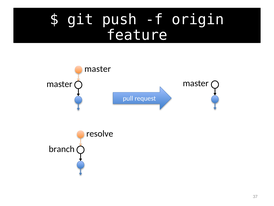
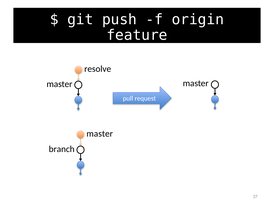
master at (98, 69): master -> resolve
resolve at (100, 133): resolve -> master
